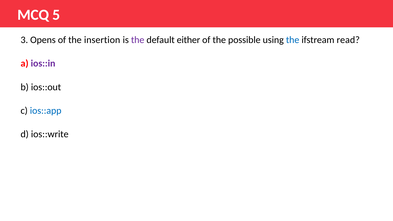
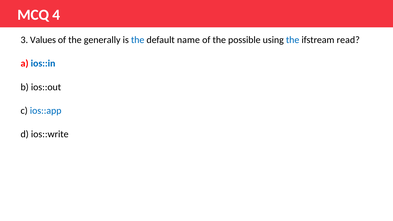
5: 5 -> 4
Opens: Opens -> Values
insertion: insertion -> generally
the at (138, 40) colour: purple -> blue
either: either -> name
ios::in colour: purple -> blue
